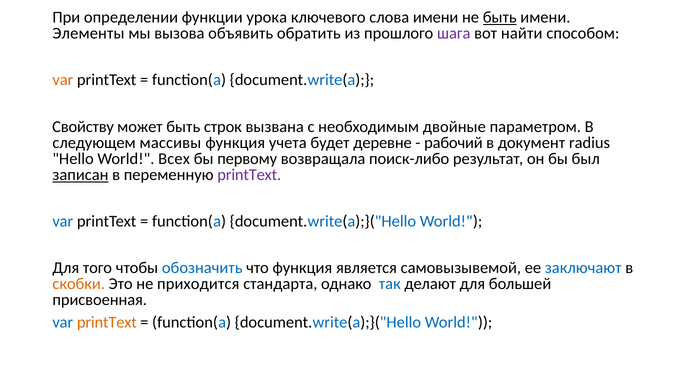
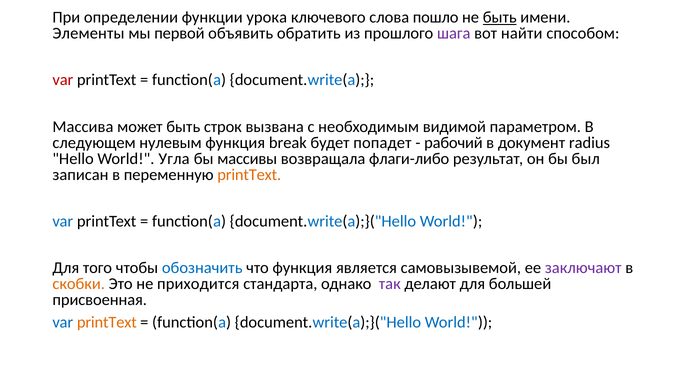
слова имени: имени -> пошло
вызова: вызова -> первой
var at (63, 80) colour: orange -> red
Свойству: Свойству -> Массива
двойные: двойные -> видимой
массивы: массивы -> нулевым
учета: учета -> break
деревне: деревне -> попадет
Всех: Всех -> Угла
первому: первому -> массивы
поиск-либо: поиск-либо -> флаги-либо
записан underline: present -> none
printText at (249, 175) colour: purple -> orange
заключают colour: blue -> purple
так colour: blue -> purple
